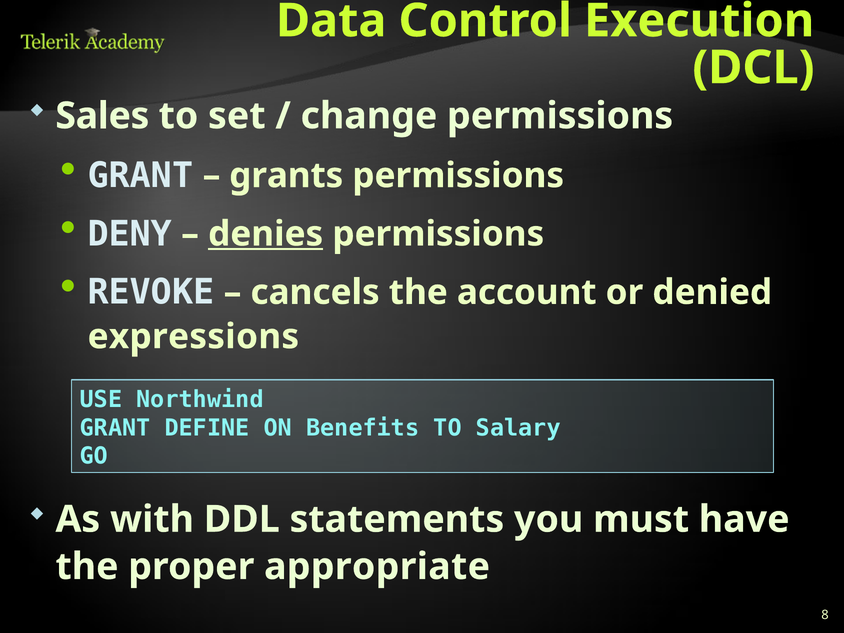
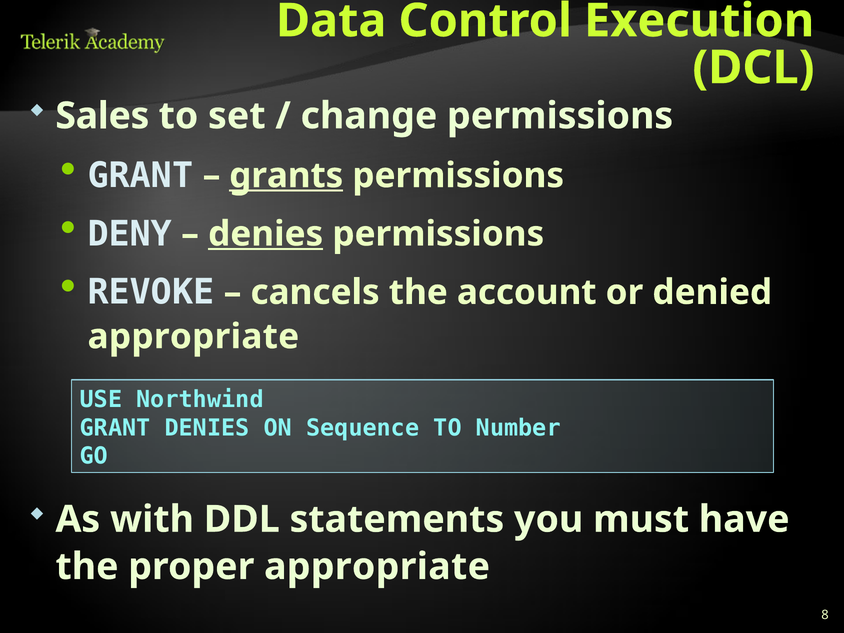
grants underline: none -> present
expressions at (193, 337): expressions -> appropriate
GRANT DEFINE: DEFINE -> DENIES
Benefits: Benefits -> Sequence
Salary: Salary -> Number
